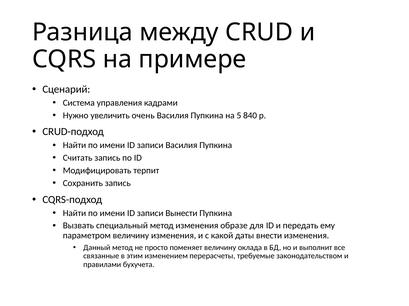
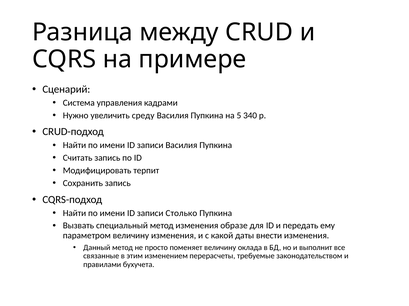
очень: очень -> среду
840: 840 -> 340
Вынести: Вынести -> Столько
